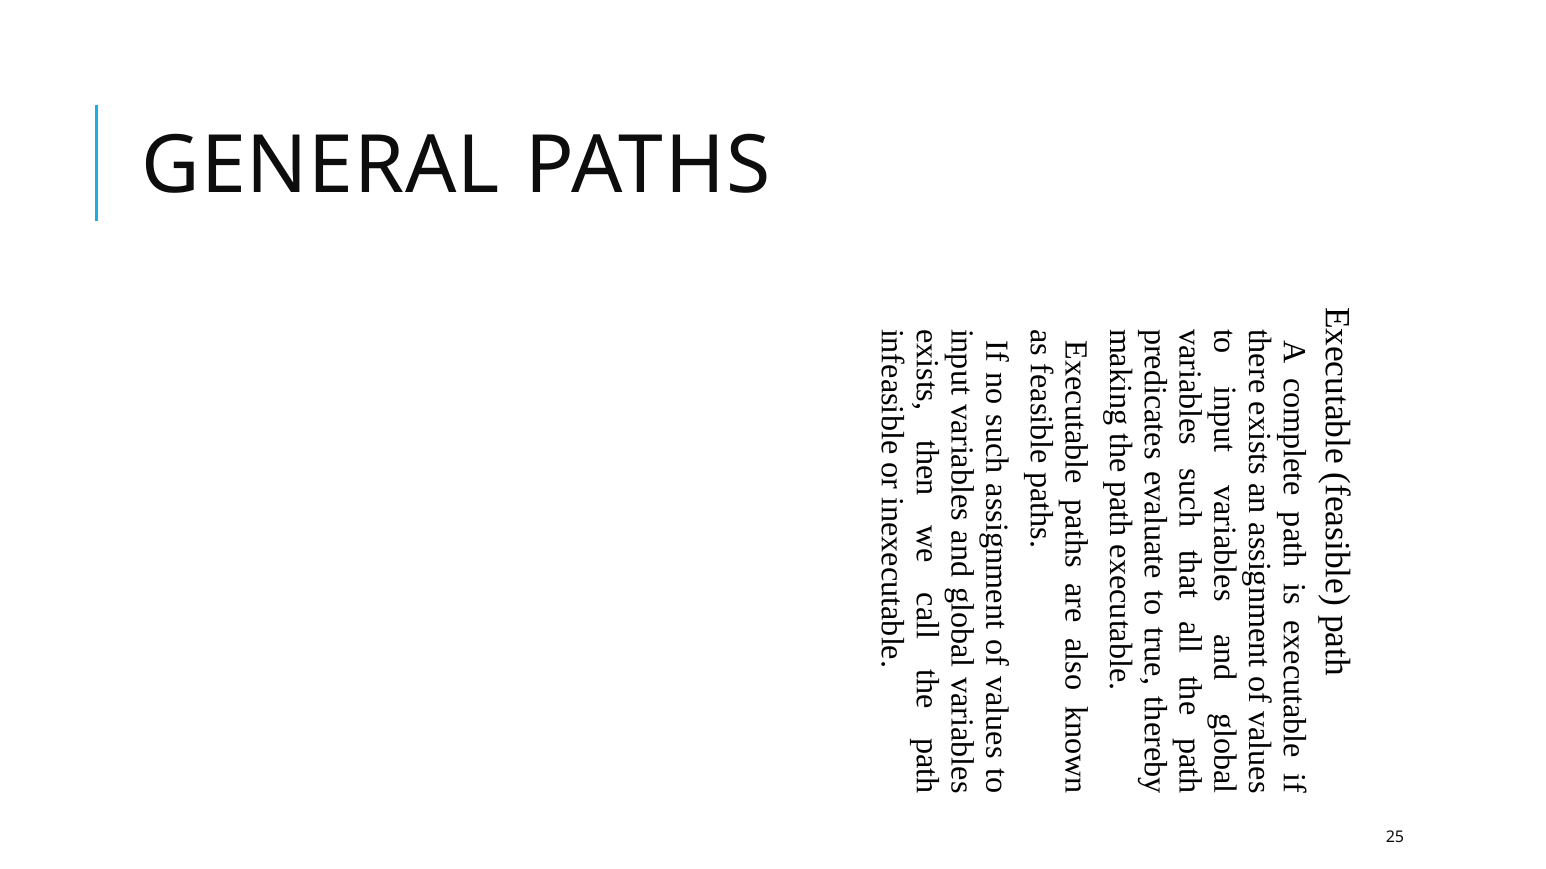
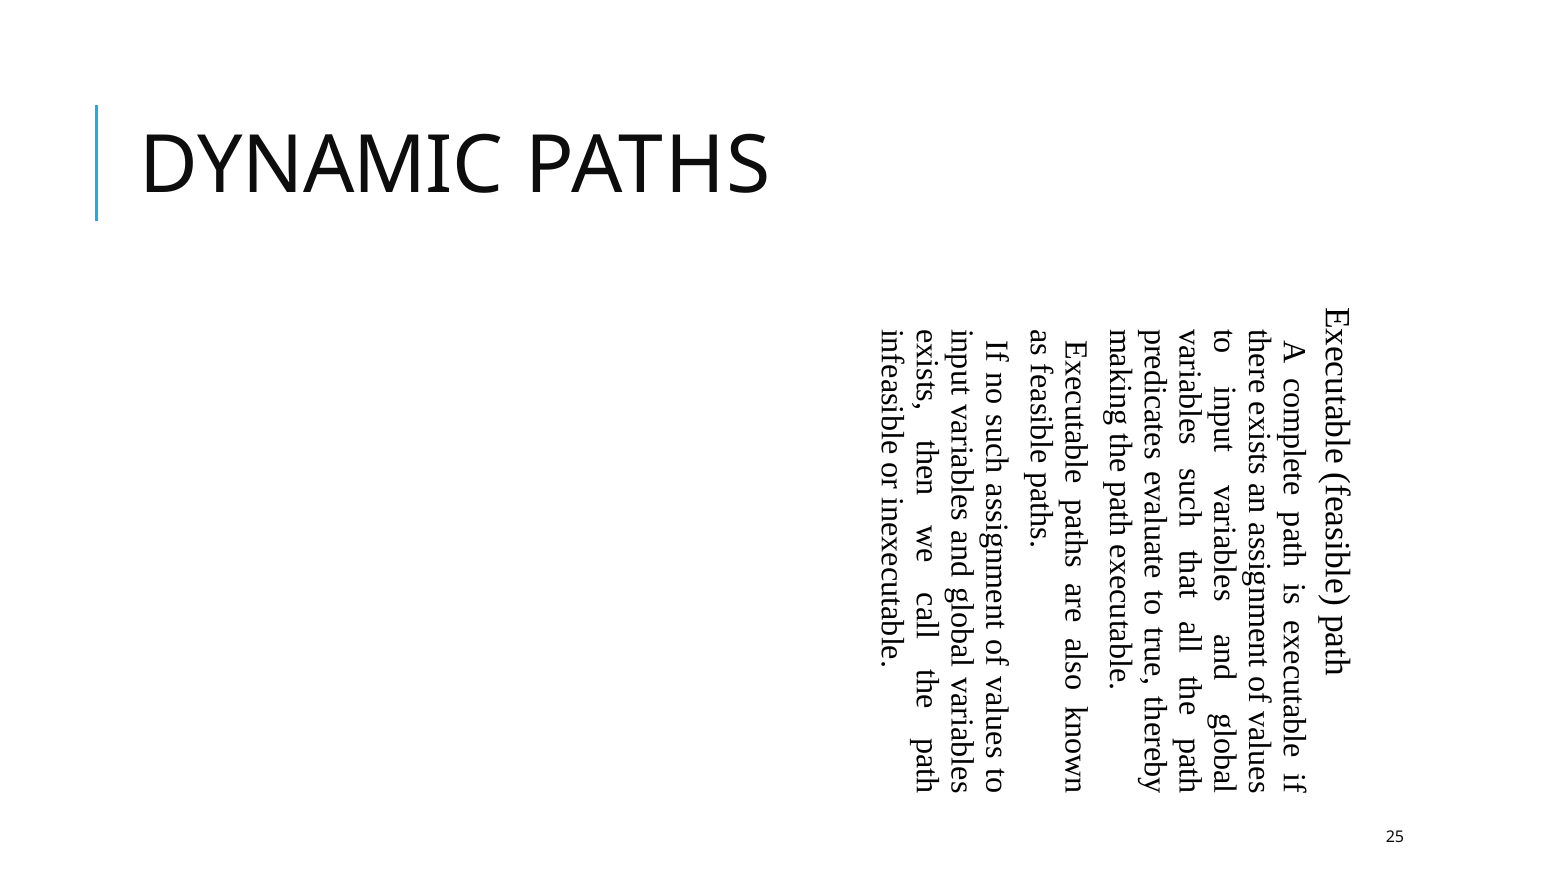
GENERAL: GENERAL -> DYNAMIC
